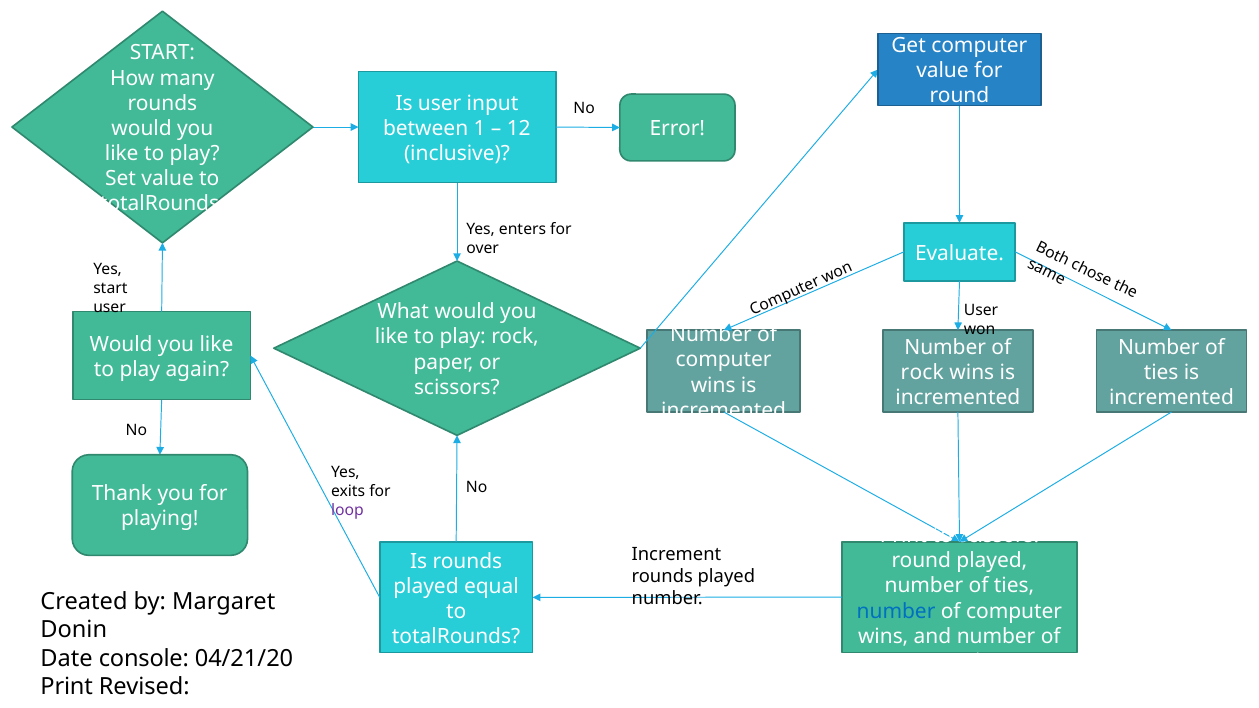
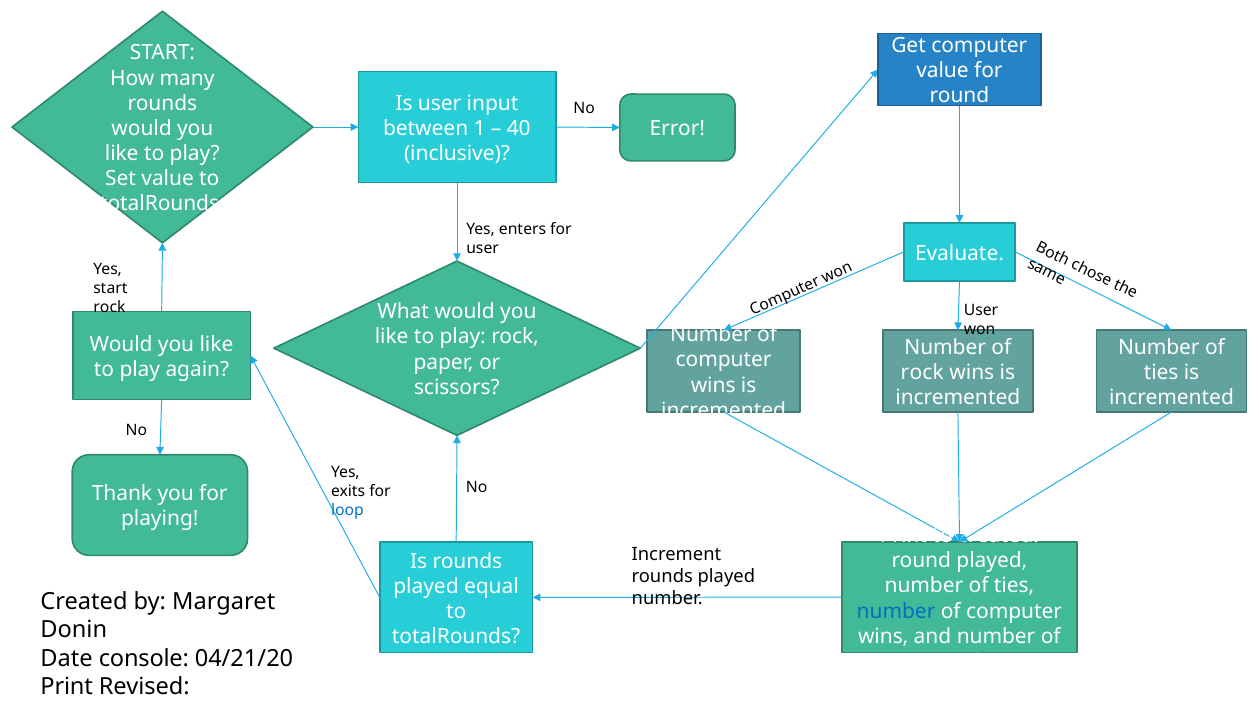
12: 12 -> 40
over at (483, 248): over -> user
user at (110, 307): user -> rock
loop colour: purple -> blue
to scissors: scissors -> created
